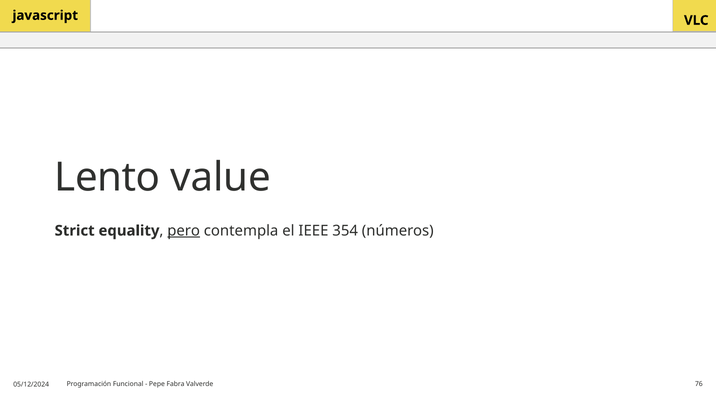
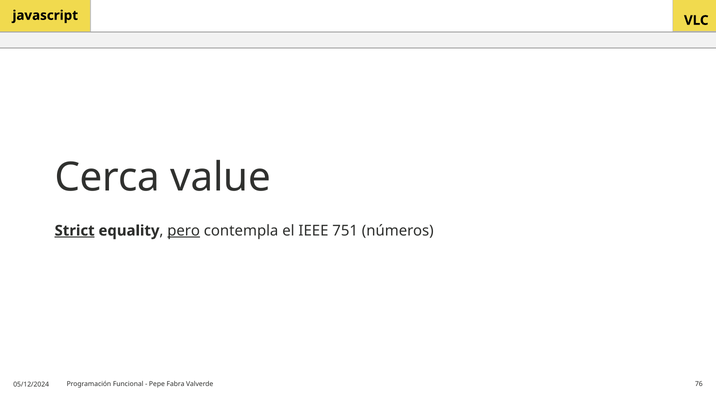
Lento: Lento -> Cerca
Strict underline: none -> present
354: 354 -> 751
